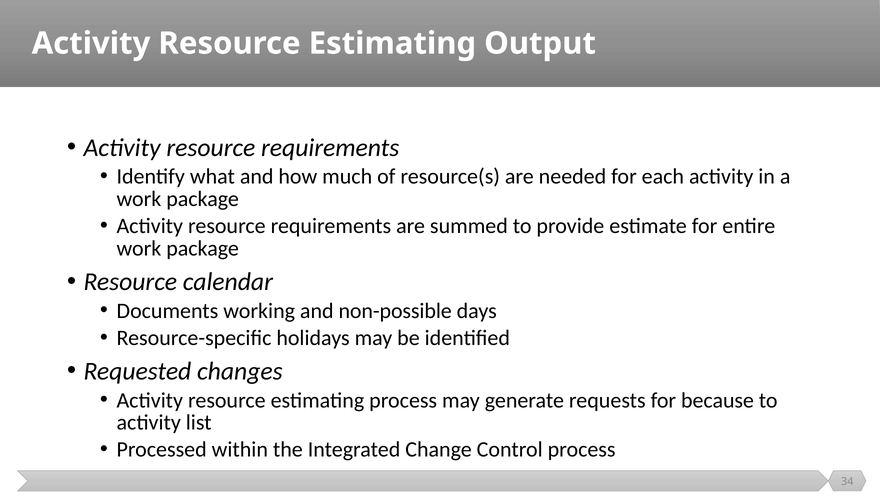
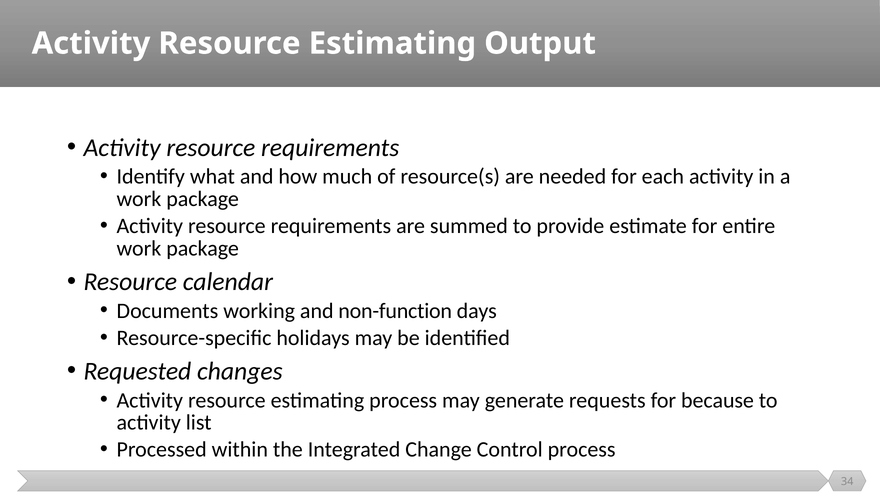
non-possible: non-possible -> non-function
